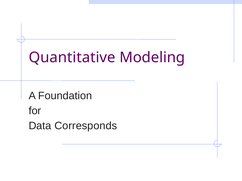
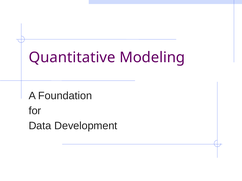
Corresponds: Corresponds -> Development
